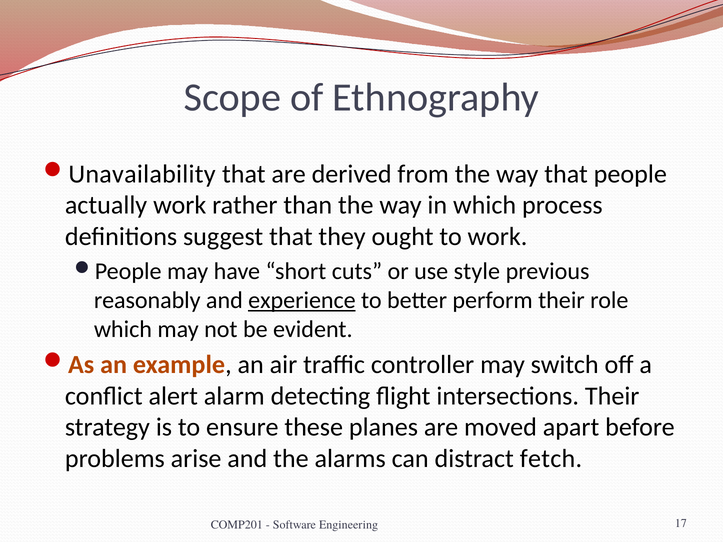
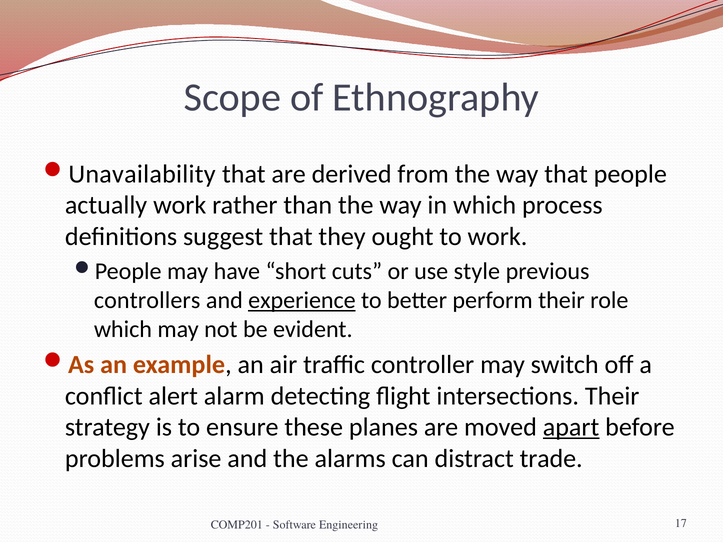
reasonably: reasonably -> controllers
apart underline: none -> present
fetch: fetch -> trade
